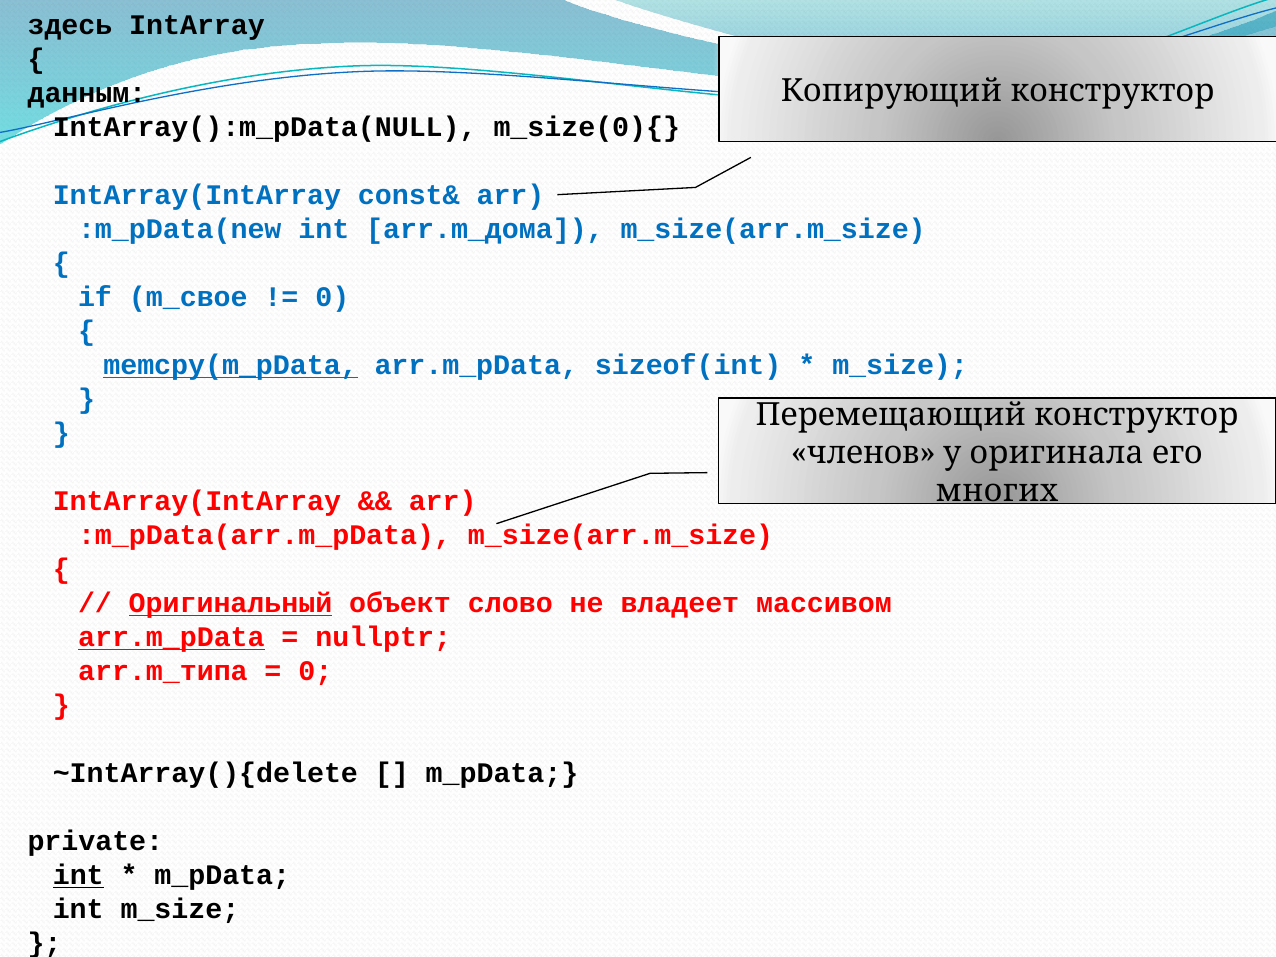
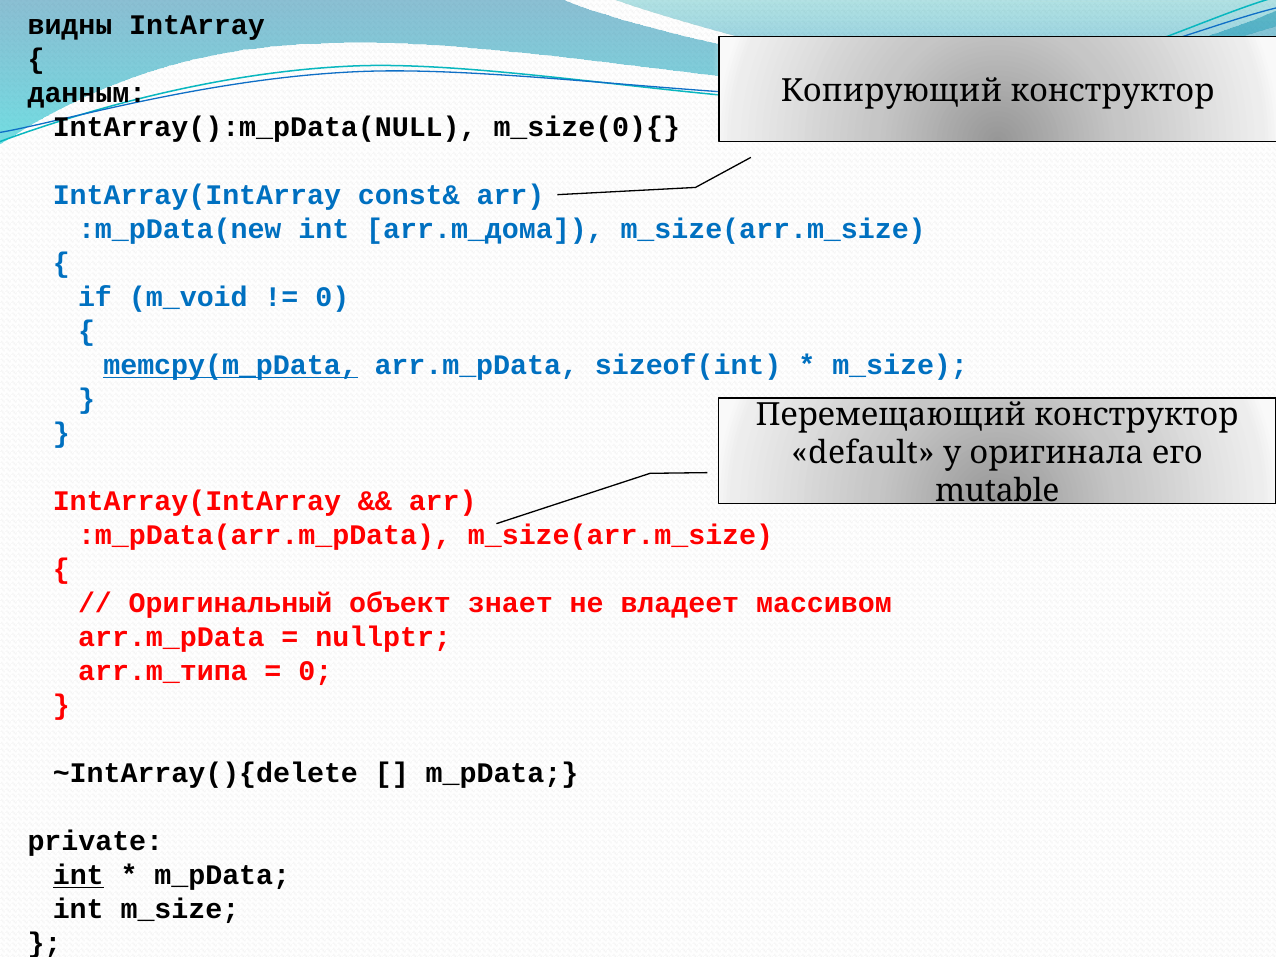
здесь: здесь -> видны
m_свое: m_свое -> m_void
членов: членов -> default
многих: многих -> mutable
Оригинальный underline: present -> none
слово: слово -> знает
arr.m_pData at (171, 637) underline: present -> none
